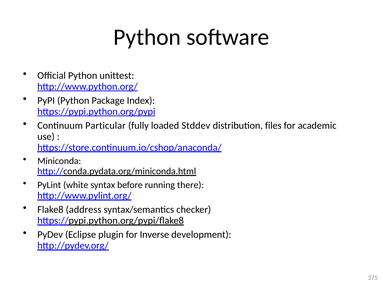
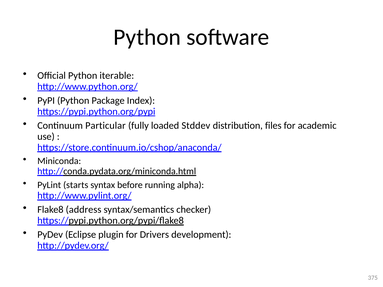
unittest: unittest -> iterable
white: white -> starts
there: there -> alpha
Inverse: Inverse -> Drivers
